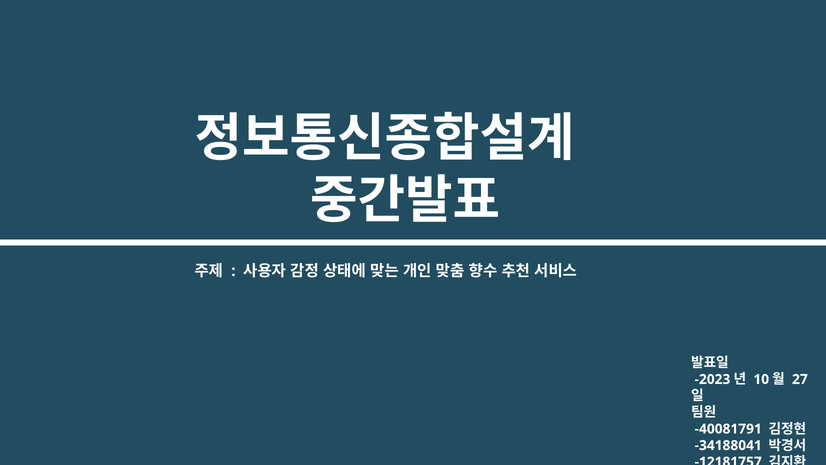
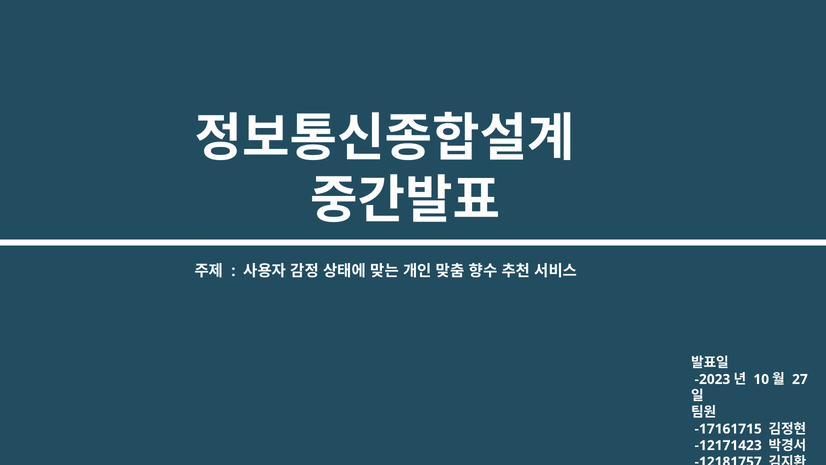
-40081791: -40081791 -> -17161715
-34188041: -34188041 -> -12171423
